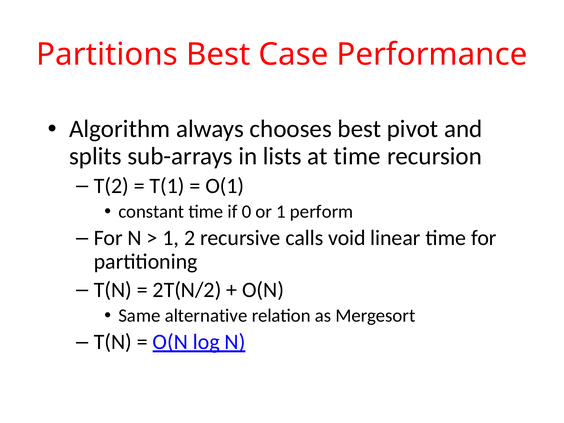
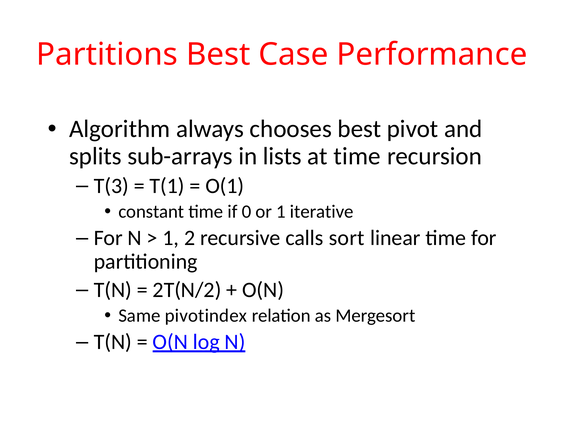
T(2: T(2 -> T(3
perform: perform -> iterative
void: void -> sort
alternative: alternative -> pivotindex
